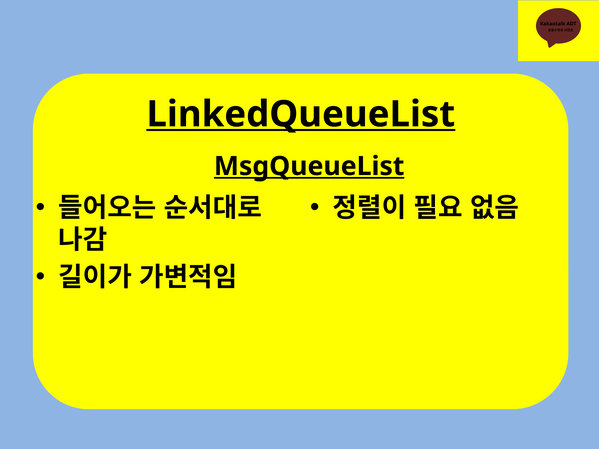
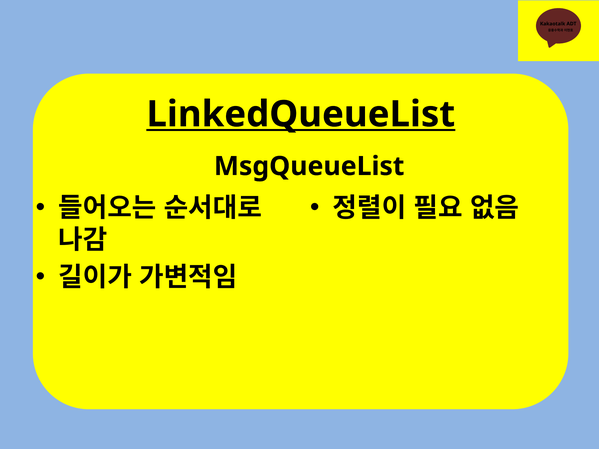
MsgQueueList underline: present -> none
